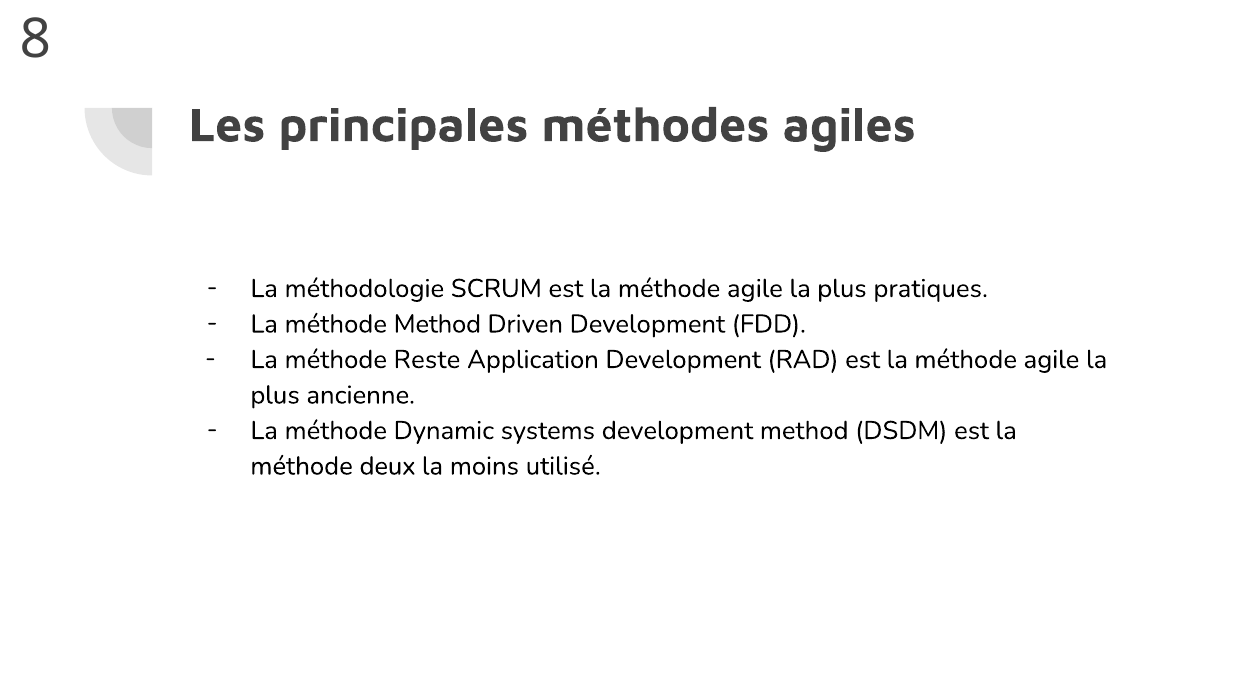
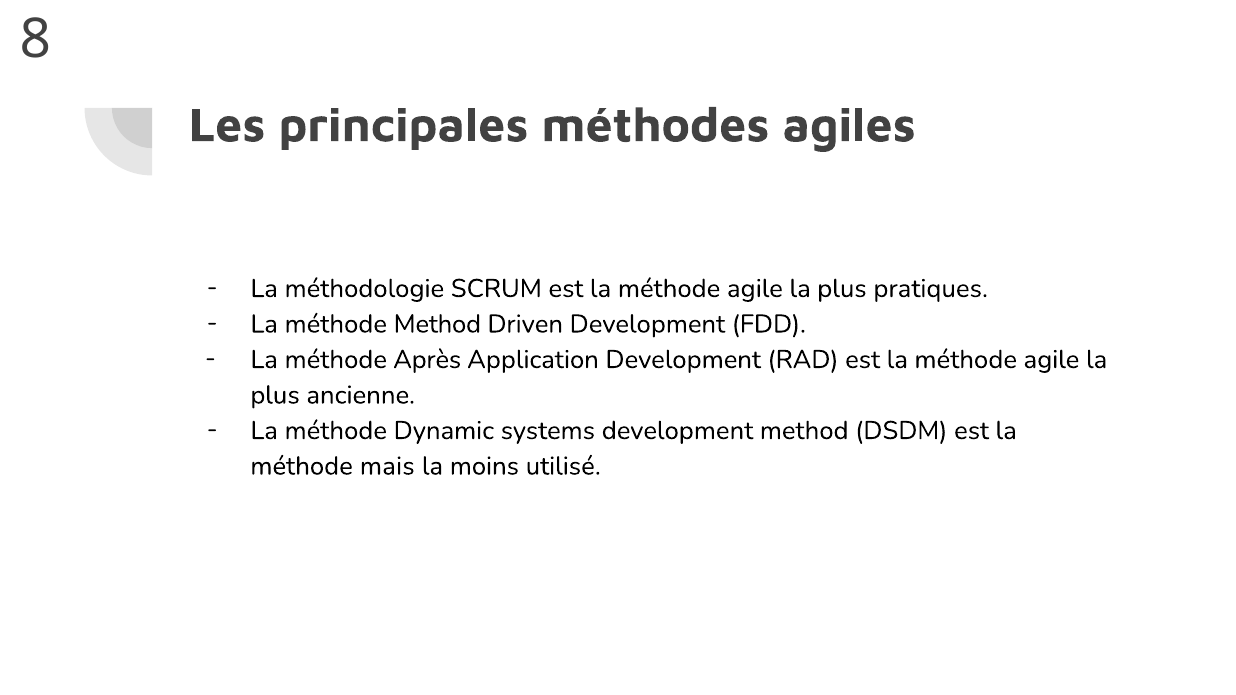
Reste: Reste -> Après
deux: deux -> mais
